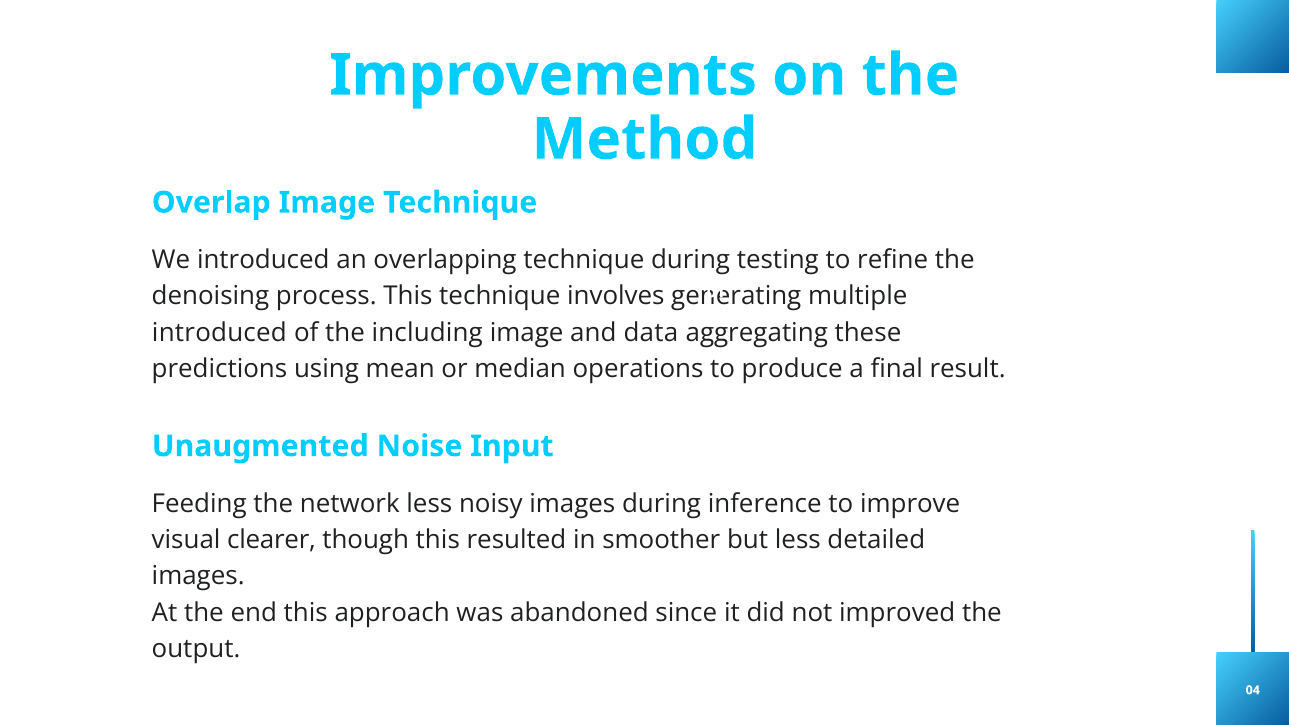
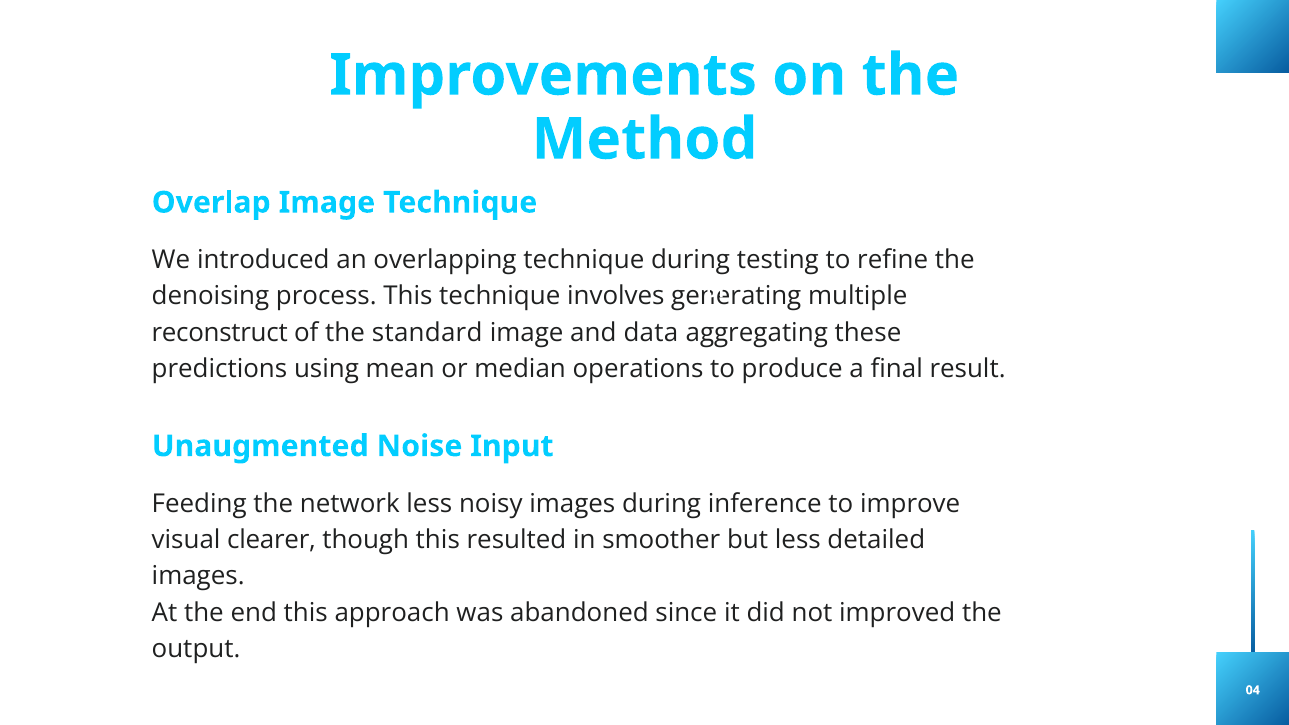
introduced at (219, 333): introduced -> reconstruct
including: including -> standard
